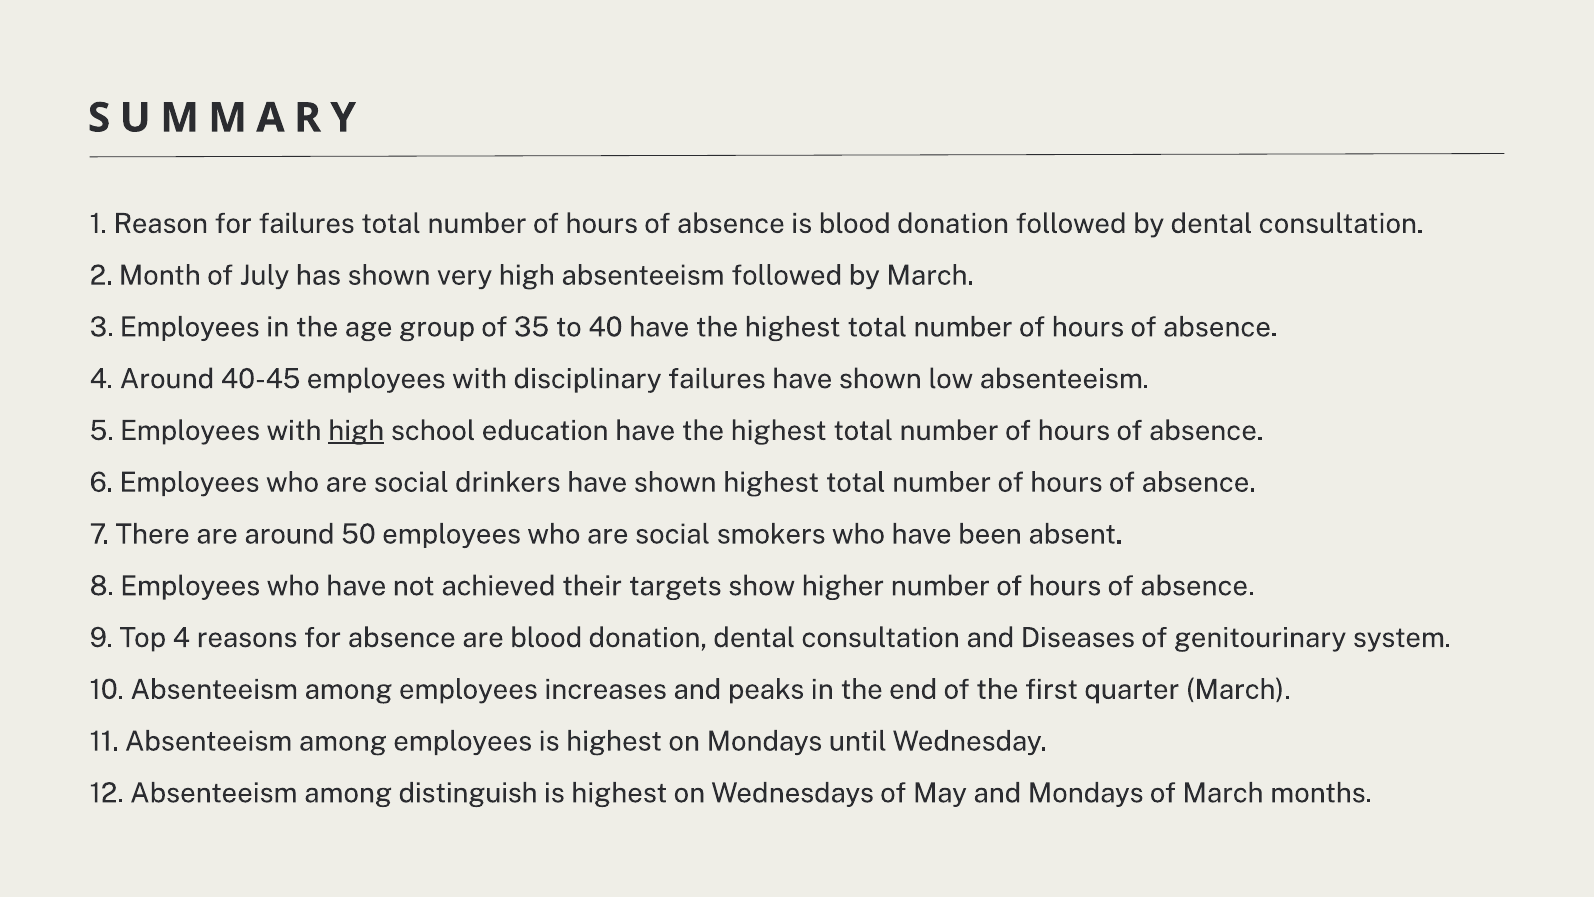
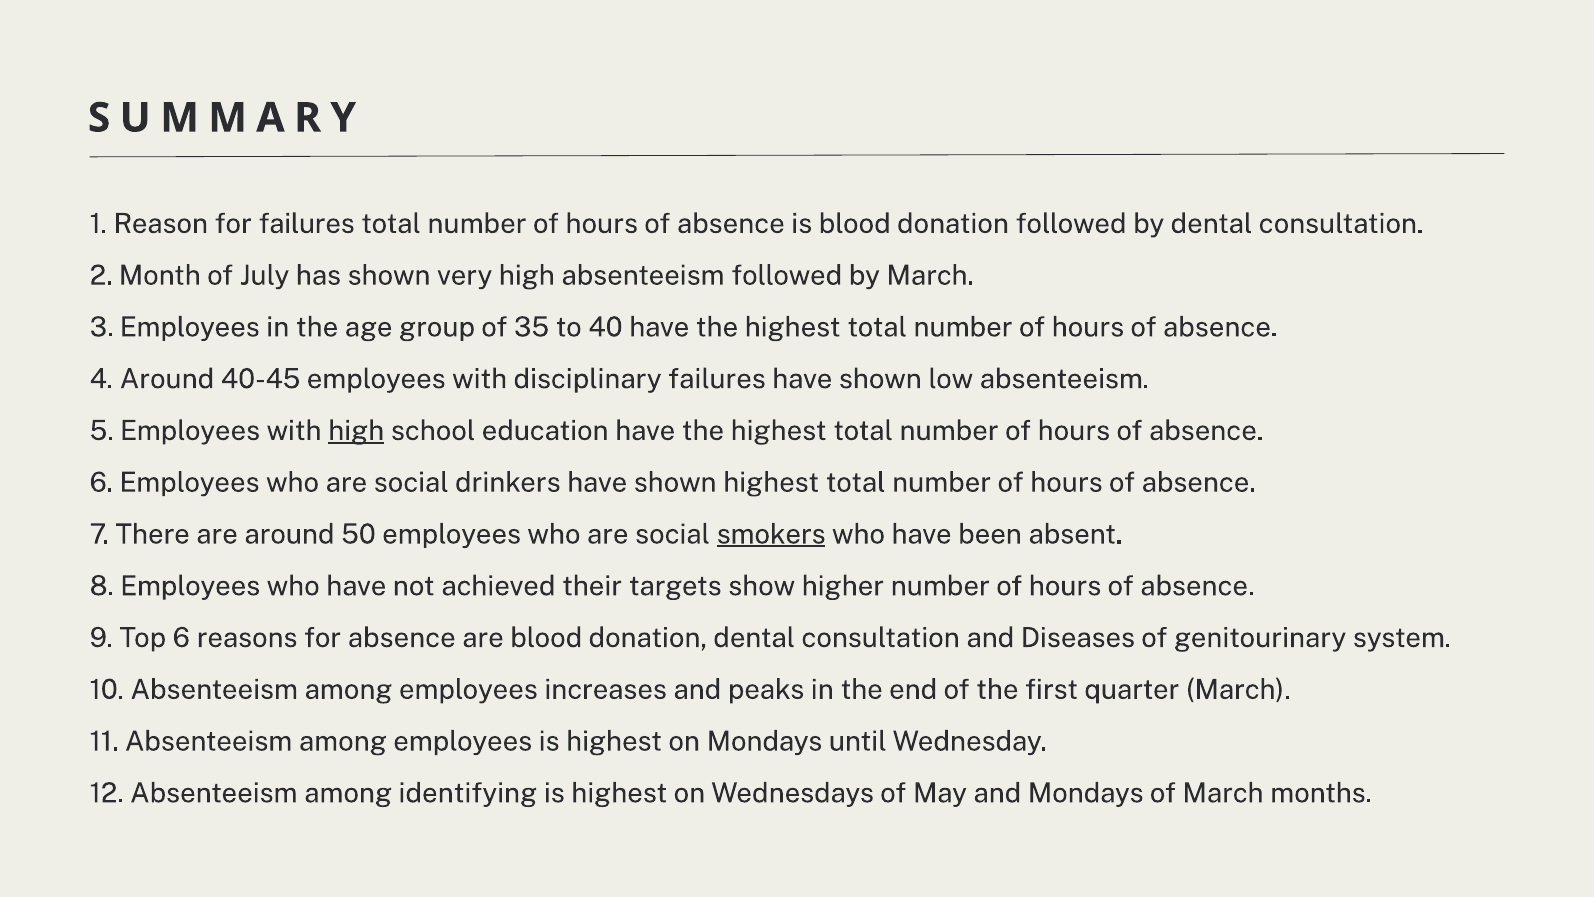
smokers underline: none -> present
Top 4: 4 -> 6
distinguish: distinguish -> identifying
